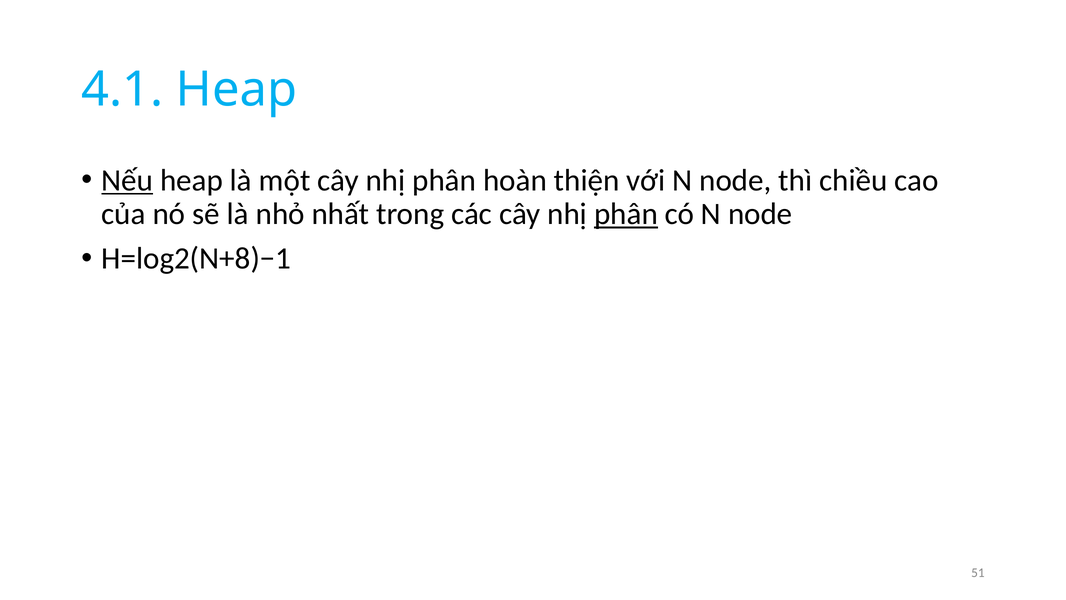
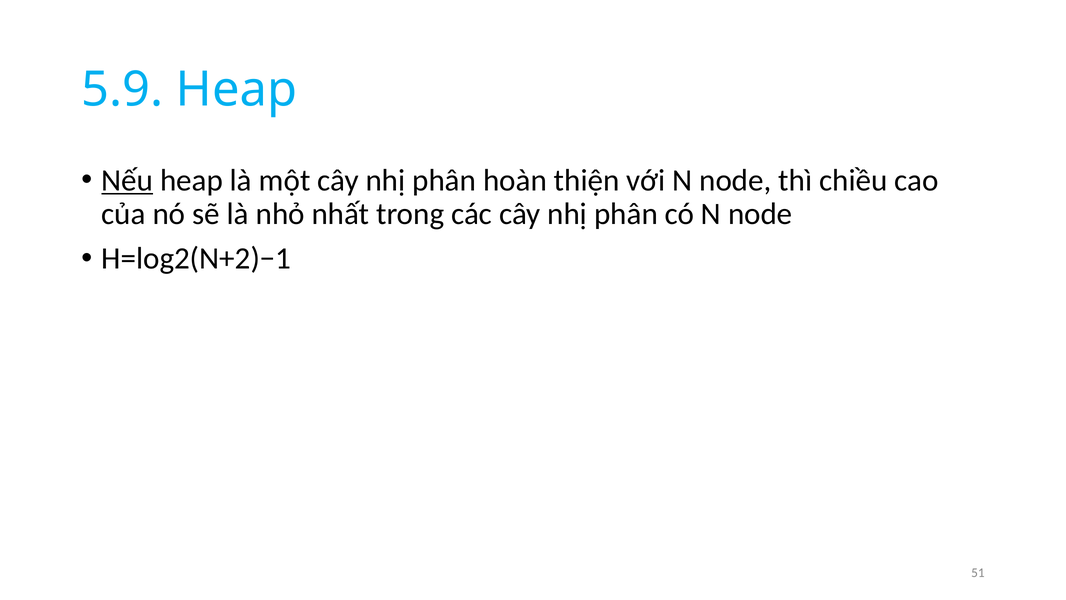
4.1: 4.1 -> 5.9
phân at (626, 214) underline: present -> none
H=log2(N+8)−1: H=log2(N+8)−1 -> H=log2(N+2)−1
